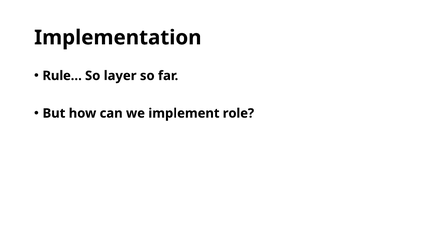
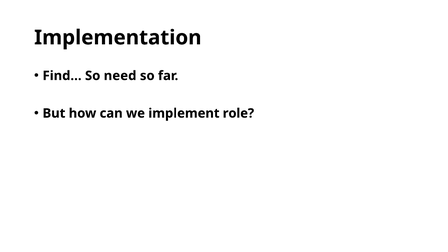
Rule…: Rule… -> Find…
layer: layer -> need
